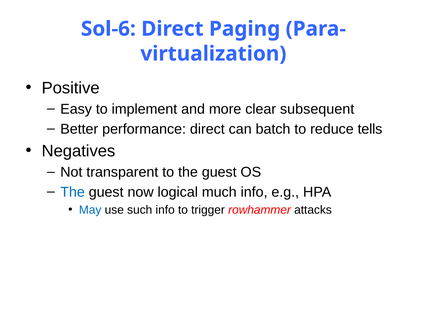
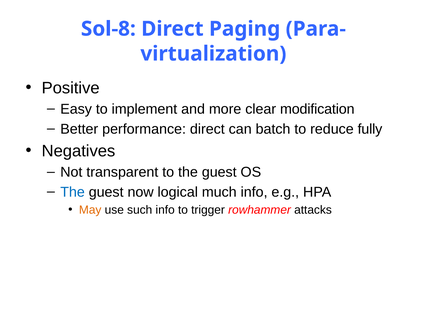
Sol-6: Sol-6 -> Sol-8
subsequent: subsequent -> modification
tells: tells -> fully
May colour: blue -> orange
